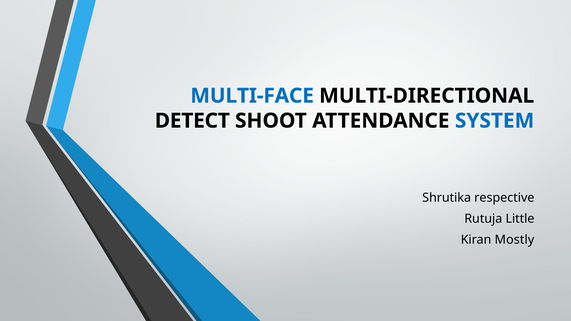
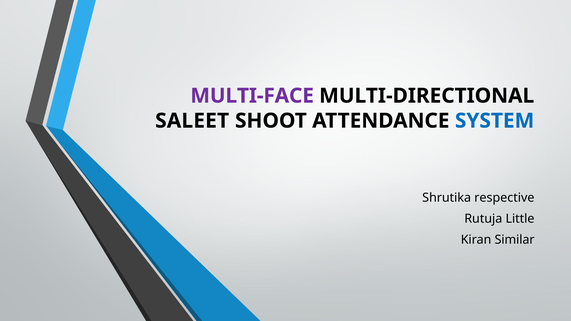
MULTI-FACE colour: blue -> purple
DETECT: DETECT -> SALEET
Mostly: Mostly -> Similar
